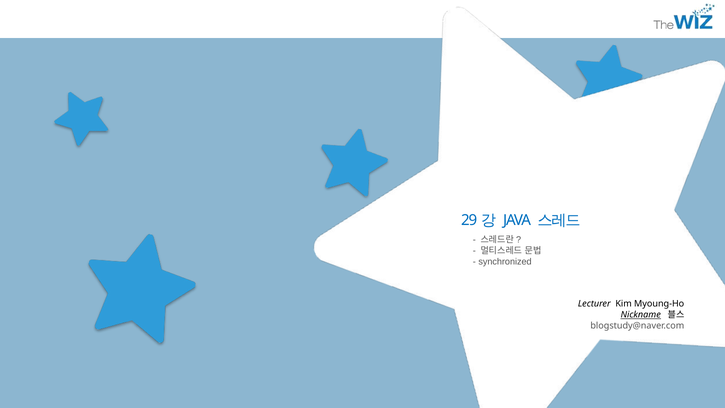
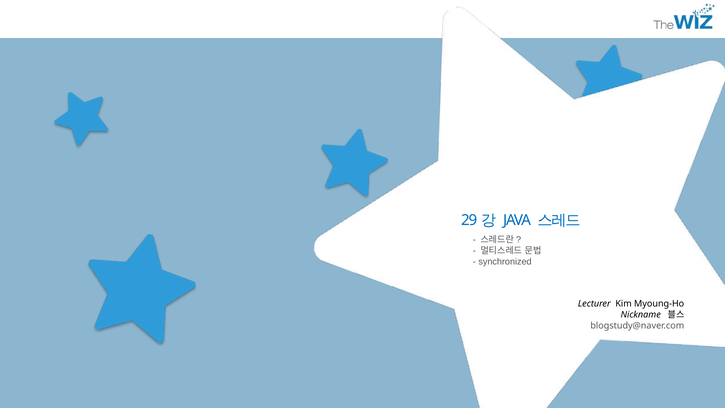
Nickname underline: present -> none
